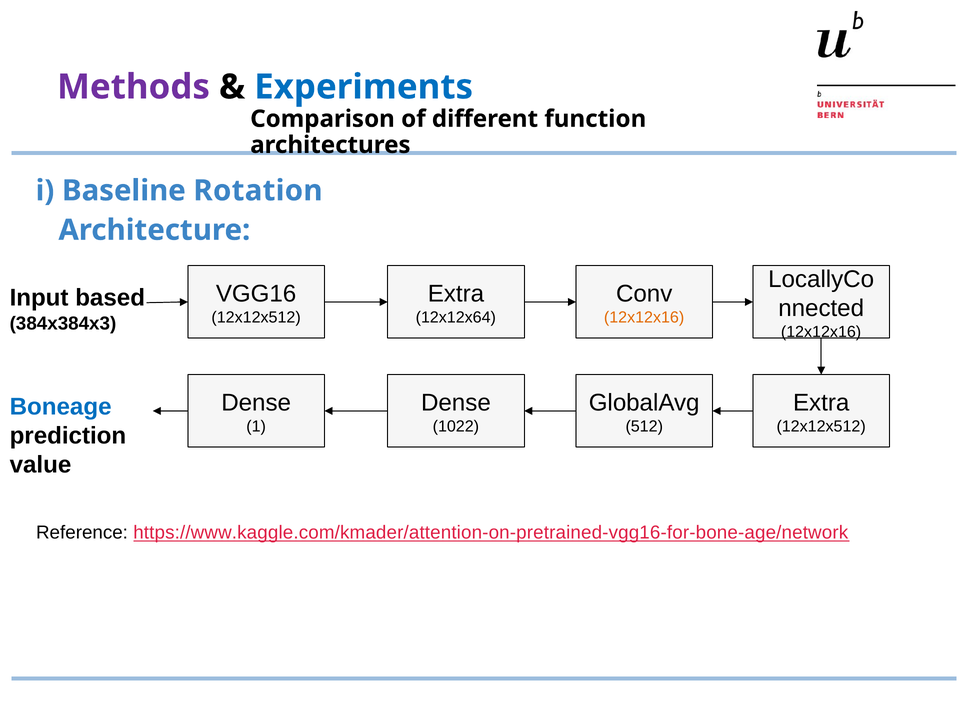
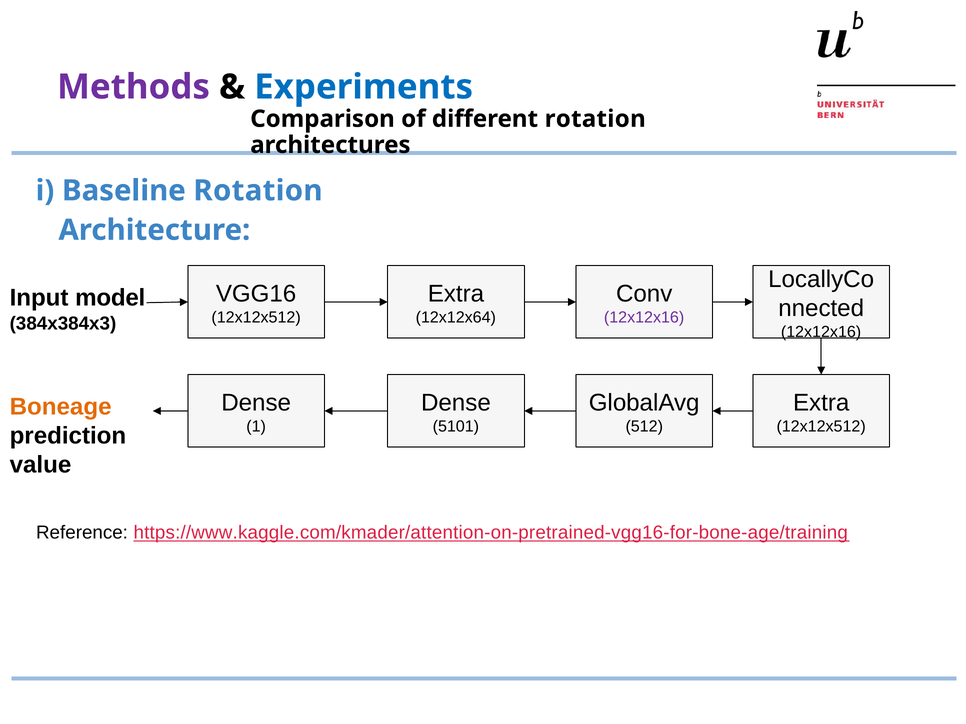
different function: function -> rotation
based: based -> model
12x12x16 at (644, 318) colour: orange -> purple
Boneage colour: blue -> orange
1022: 1022 -> 5101
https://www.kaggle.com/kmader/attention-on-pretrained-vgg16-for-bone-age/network: https://www.kaggle.com/kmader/attention-on-pretrained-vgg16-for-bone-age/network -> https://www.kaggle.com/kmader/attention-on-pretrained-vgg16-for-bone-age/training
